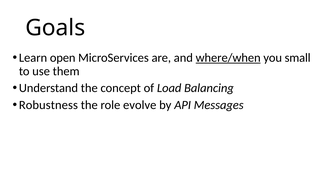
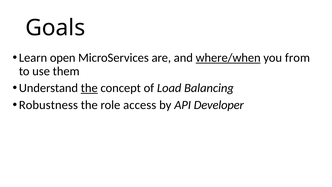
small: small -> from
the at (89, 88) underline: none -> present
evolve: evolve -> access
Messages: Messages -> Developer
